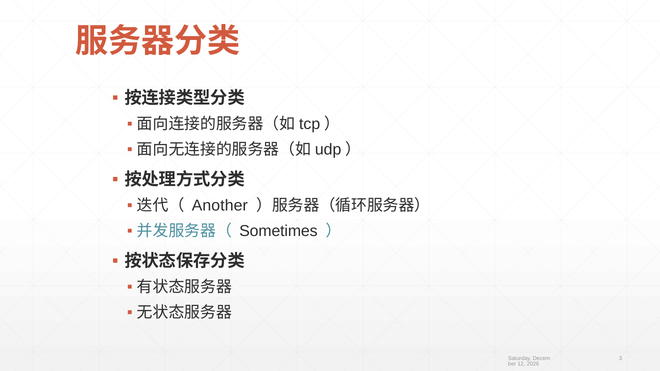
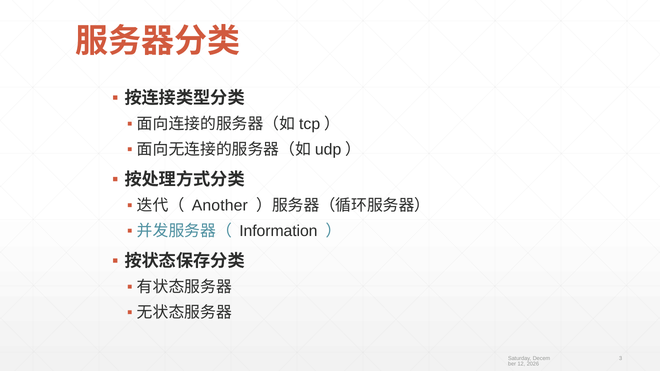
Sometimes: Sometimes -> Information
